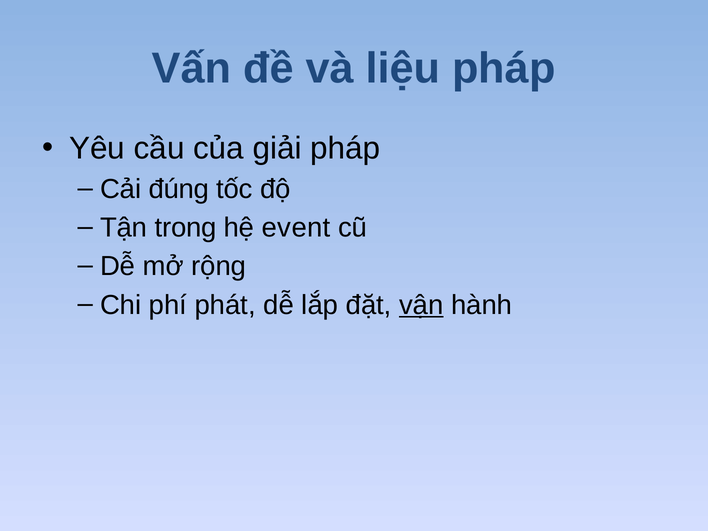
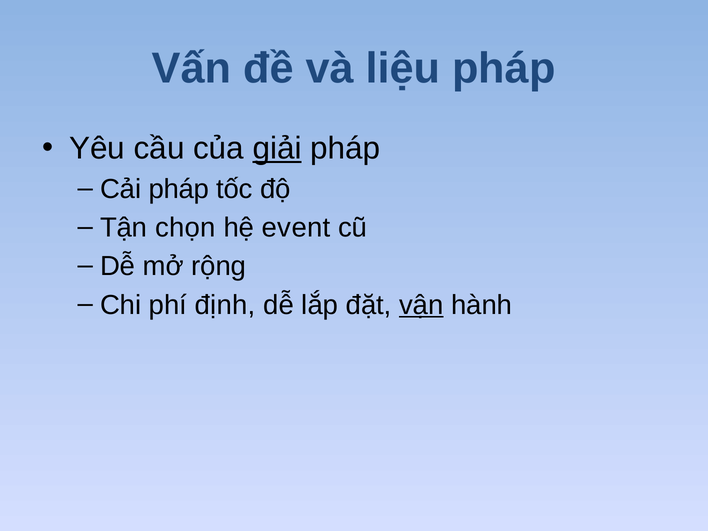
giải underline: none -> present
Cải đúng: đúng -> pháp
trong: trong -> chọn
phát: phát -> định
